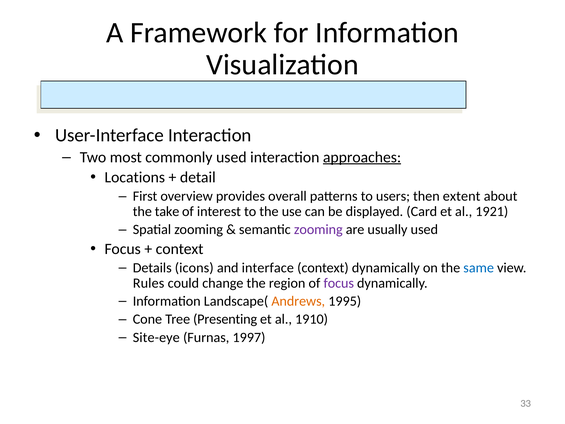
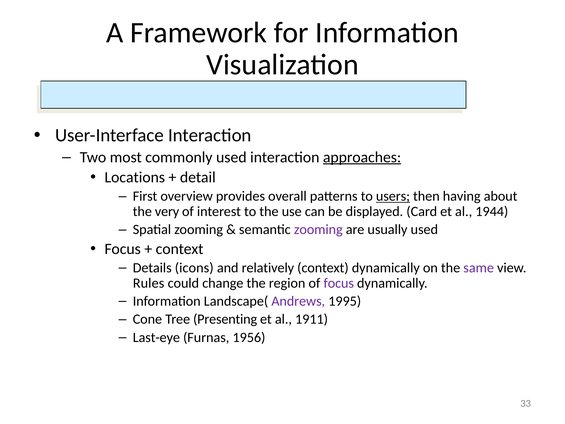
users underline: none -> present
extent: extent -> having
take: take -> very
1921: 1921 -> 1944
interface: interface -> relatively
same colour: blue -> purple
Andrews colour: orange -> purple
1910: 1910 -> 1911
Site-eye: Site-eye -> Last-eye
1997: 1997 -> 1956
